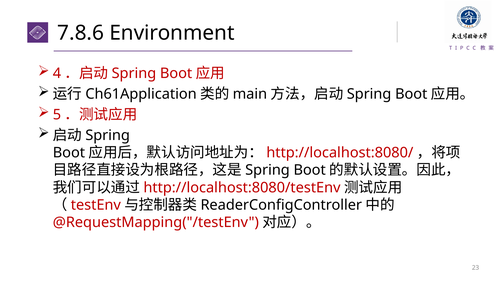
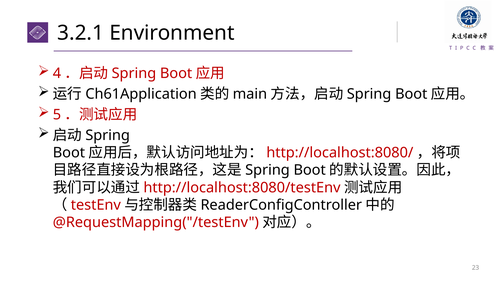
7.8.6: 7.8.6 -> 3.2.1
